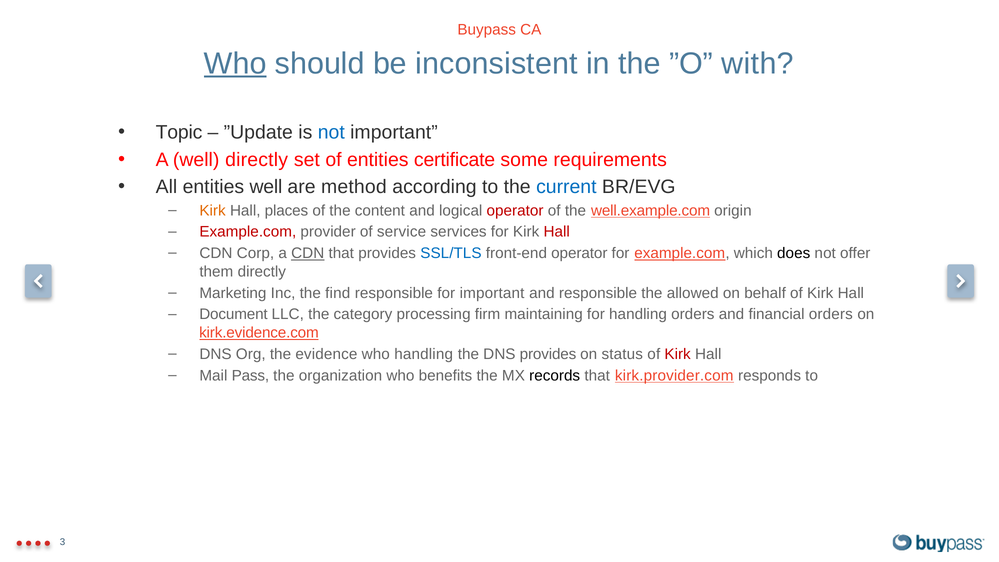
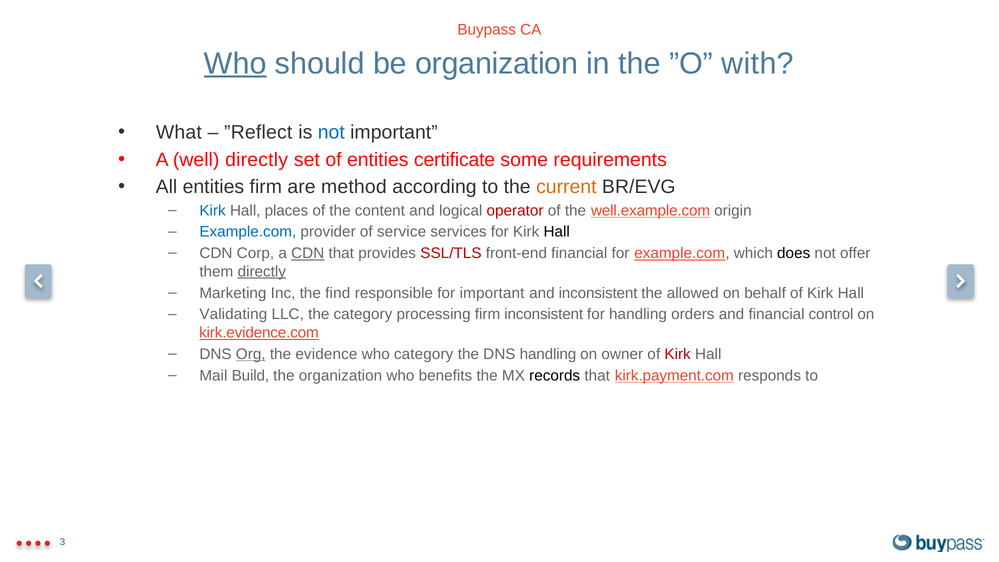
be inconsistent: inconsistent -> organization
Topic: Topic -> What
”Update: ”Update -> ”Reflect
entities well: well -> firm
current colour: blue -> orange
Kirk at (213, 210) colour: orange -> blue
Example.com at (248, 232) colour: red -> blue
Hall at (557, 232) colour: red -> black
SSL/TLS colour: blue -> red
front-end operator: operator -> financial
directly at (262, 272) underline: none -> present
and responsible: responsible -> inconsistent
Document: Document -> Validating
firm maintaining: maintaining -> inconsistent
financial orders: orders -> control
Org underline: none -> present
who handling: handling -> category
DNS provides: provides -> handling
status: status -> owner
Pass: Pass -> Build
kirk.provider.com: kirk.provider.com -> kirk.payment.com
